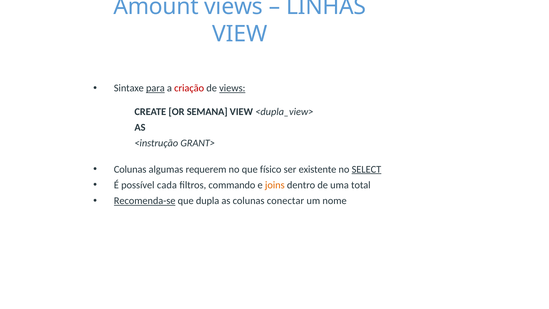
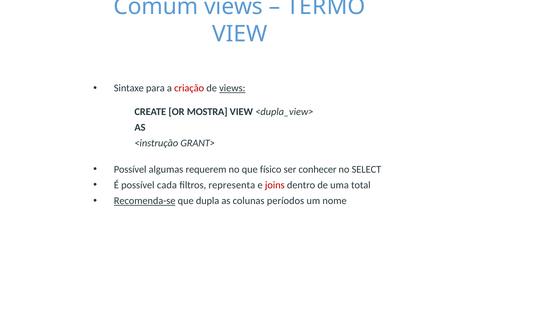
Amount: Amount -> Comum
LINHAS: LINHAS -> TERMO
para underline: present -> none
SEMANA: SEMANA -> MOSTRA
Colunas at (130, 169): Colunas -> Possível
existente: existente -> conhecer
SELECT underline: present -> none
commando: commando -> representa
joins colour: orange -> red
conectar: conectar -> períodos
